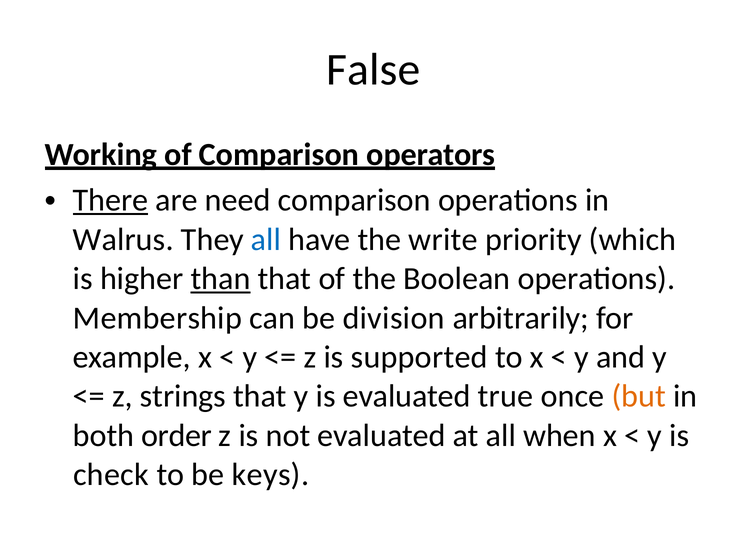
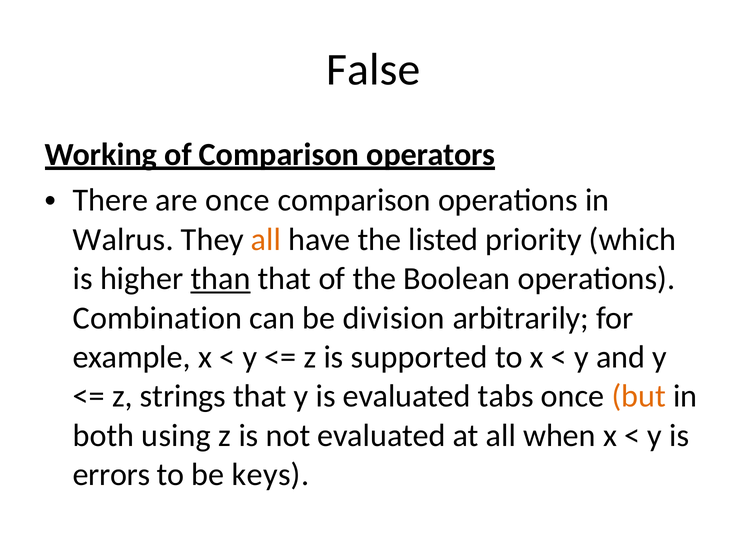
There underline: present -> none
are need: need -> once
all at (266, 240) colour: blue -> orange
write: write -> listed
Membership: Membership -> Combination
true: true -> tabs
order: order -> using
check: check -> errors
